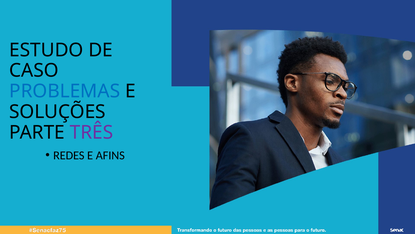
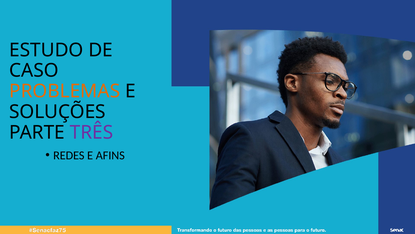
PROBLEMAS colour: blue -> orange
